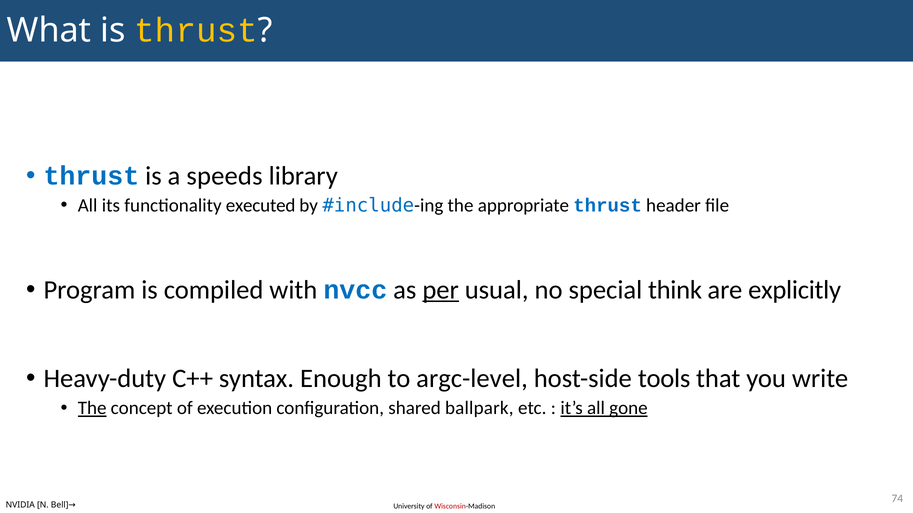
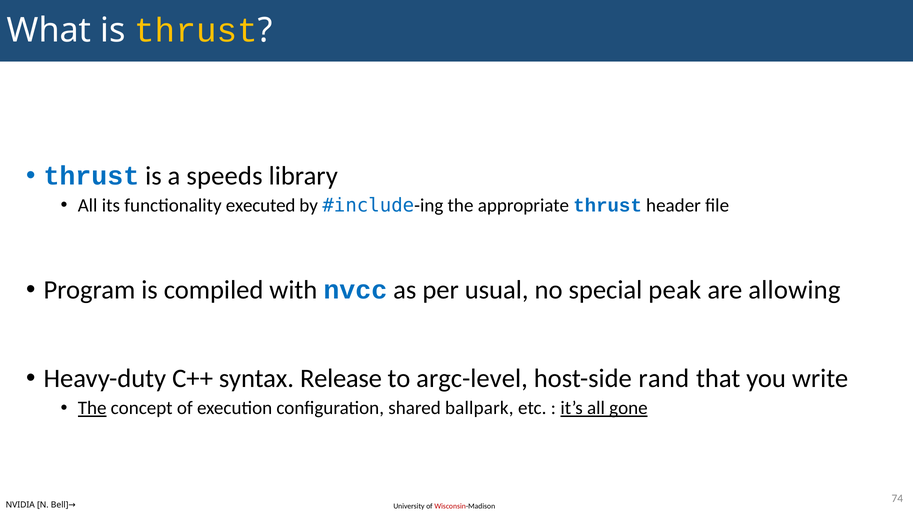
per underline: present -> none
think: think -> peak
explicitly: explicitly -> allowing
Enough: Enough -> Release
tools: tools -> rand
